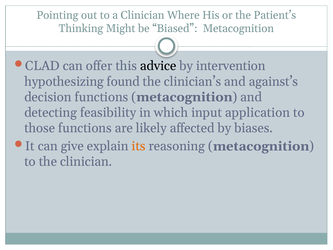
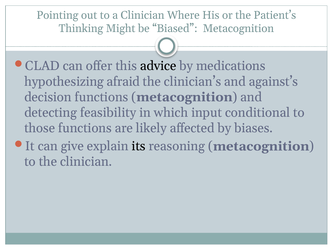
intervention: intervention -> medications
found: found -> afraid
application: application -> conditional
its colour: orange -> black
